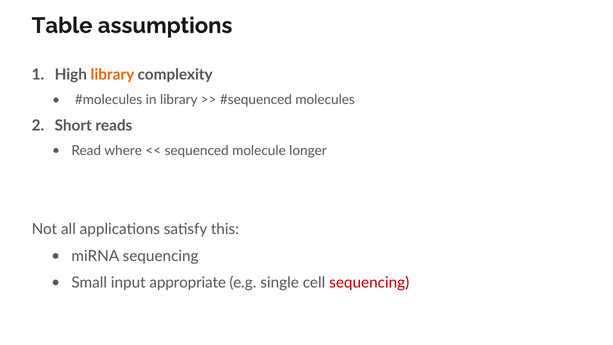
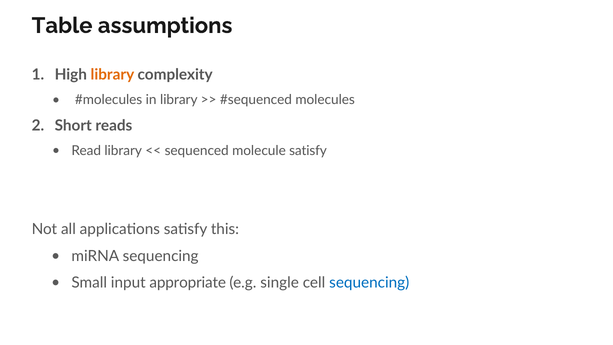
Read where: where -> library
molecule longer: longer -> satisfy
sequencing at (369, 282) colour: red -> blue
